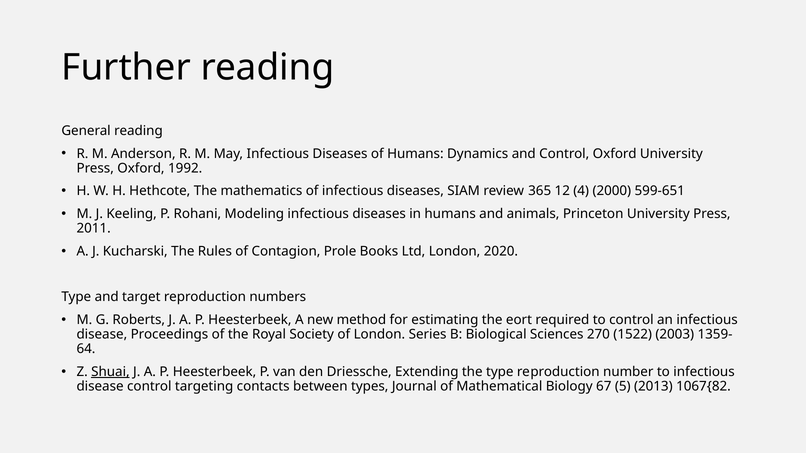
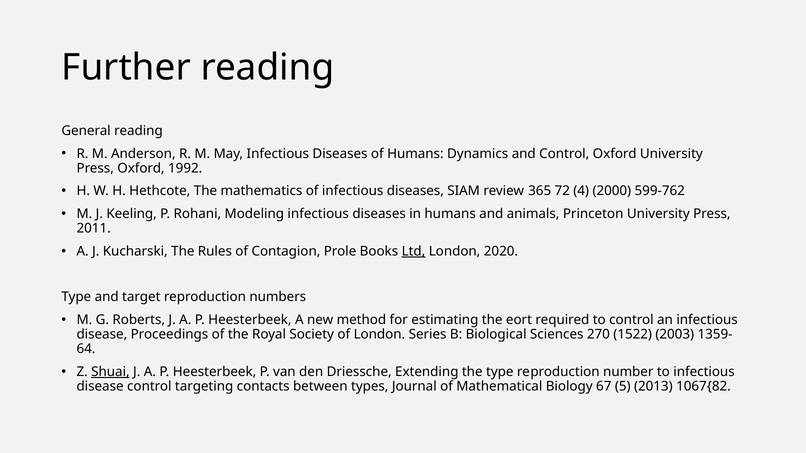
12: 12 -> 72
599-651: 599-651 -> 599-762
Ltd underline: none -> present
